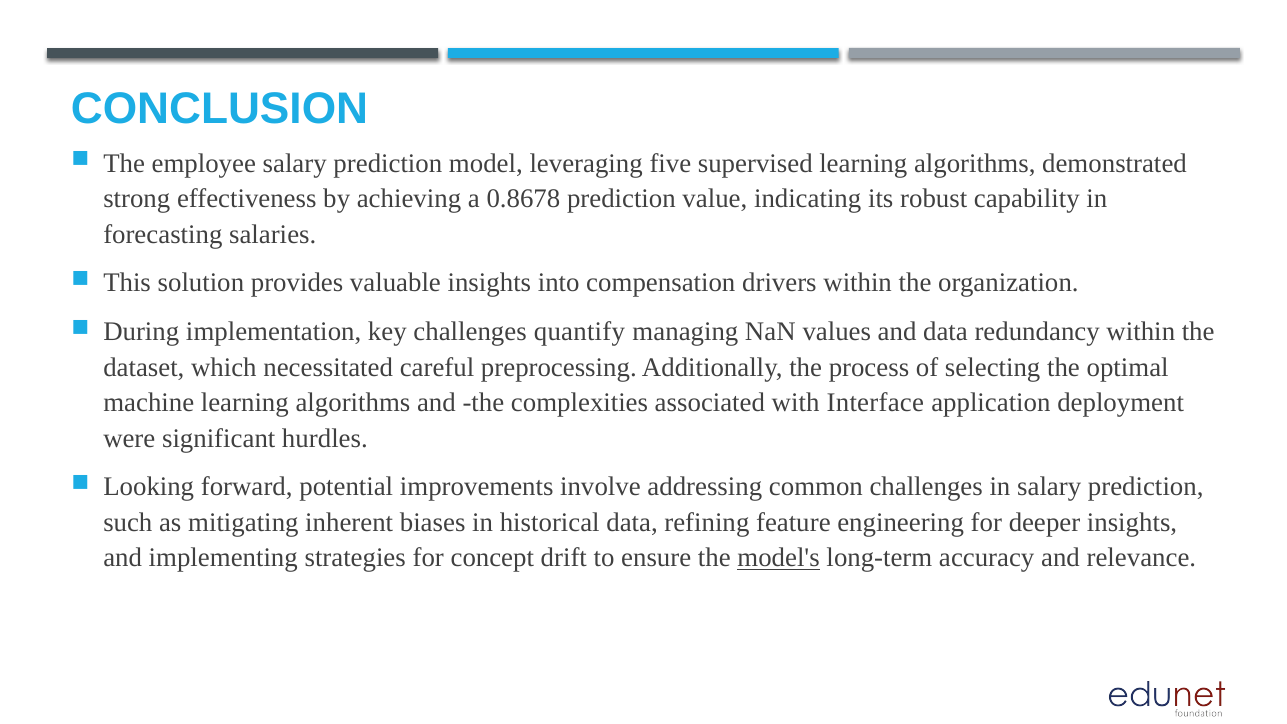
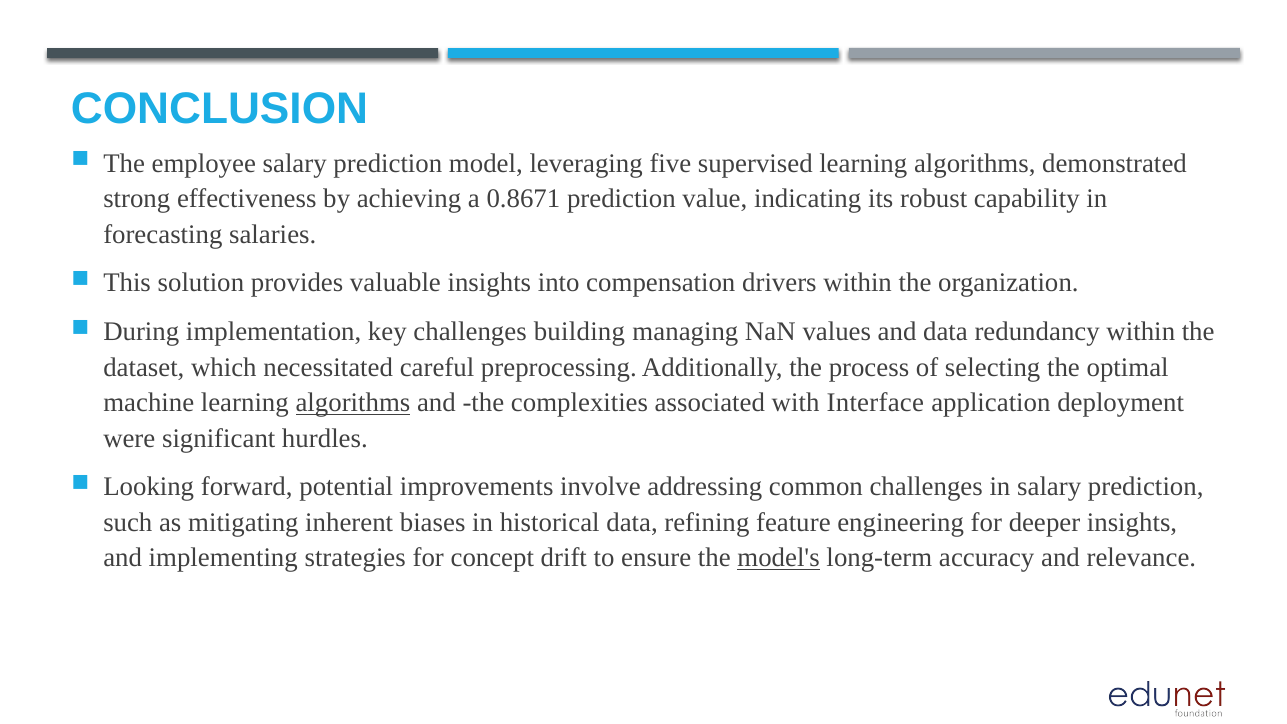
0.8678: 0.8678 -> 0.8671
quantify: quantify -> building
algorithms at (353, 403) underline: none -> present
